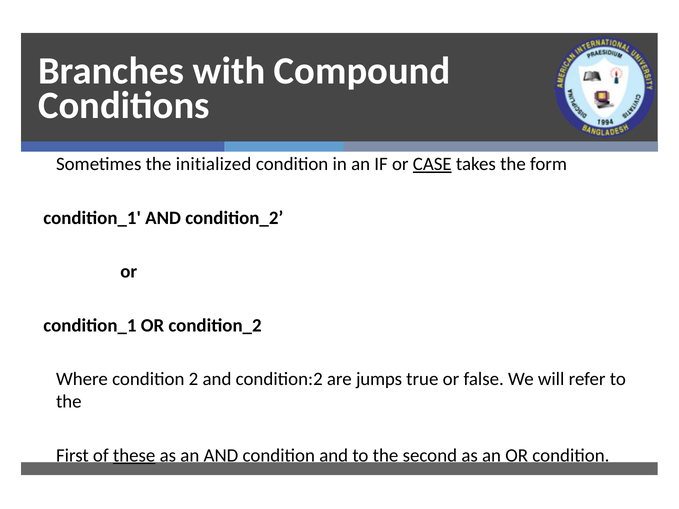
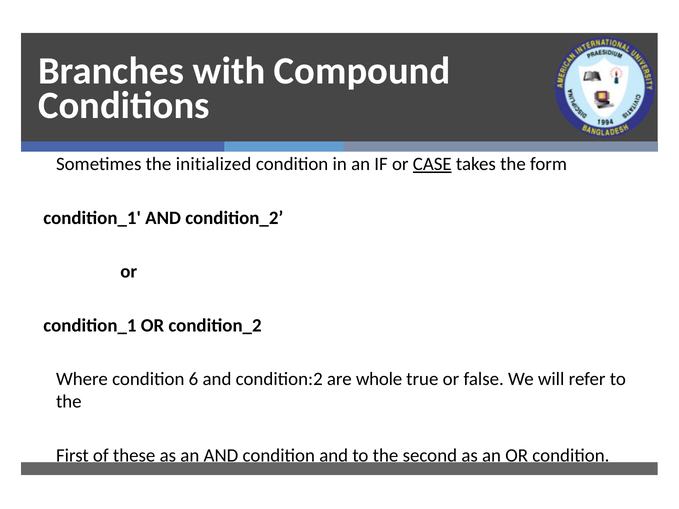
2: 2 -> 6
jumps: jumps -> whole
these underline: present -> none
